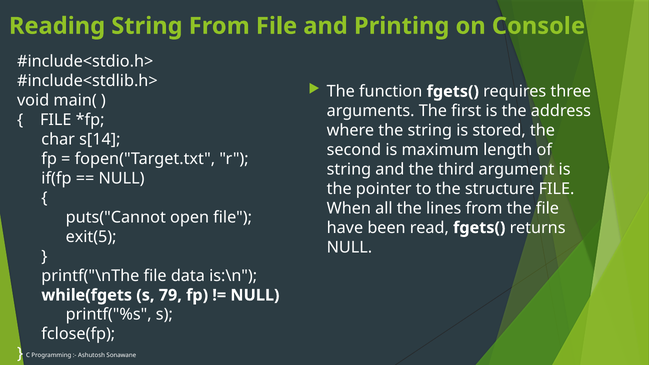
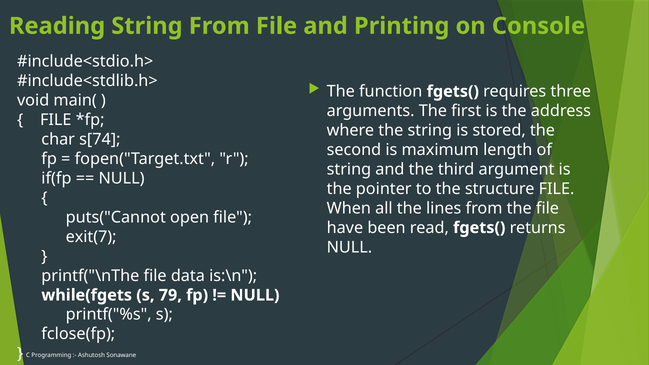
s[14: s[14 -> s[74
exit(5: exit(5 -> exit(7
